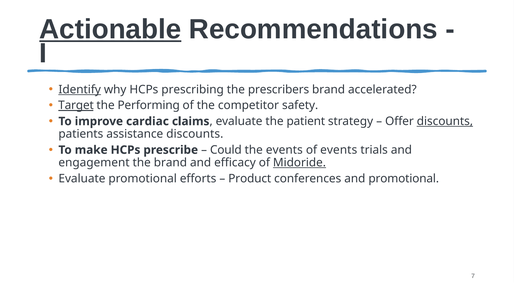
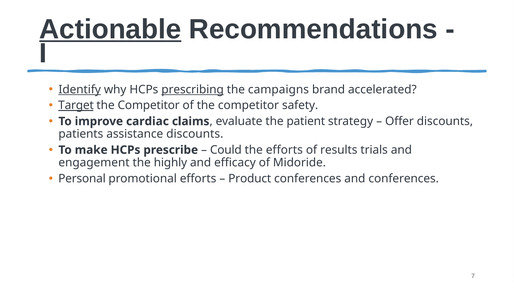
prescribing underline: none -> present
prescribers: prescribers -> campaigns
Performing at (149, 105): Performing -> Competitor
discounts at (445, 121) underline: present -> none
the events: events -> efforts
of events: events -> results
the brand: brand -> highly
Midoride underline: present -> none
Evaluate at (82, 179): Evaluate -> Personal
and promotional: promotional -> conferences
